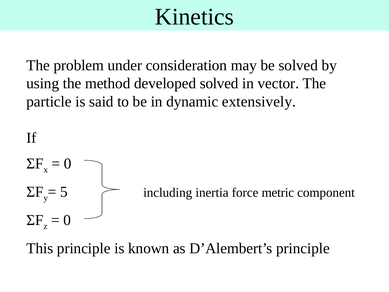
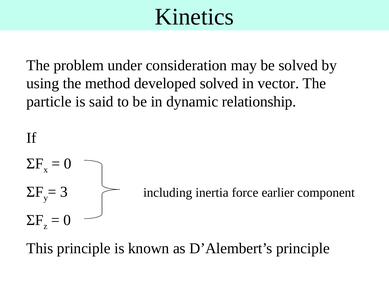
extensively: extensively -> relationship
5: 5 -> 3
metric: metric -> earlier
